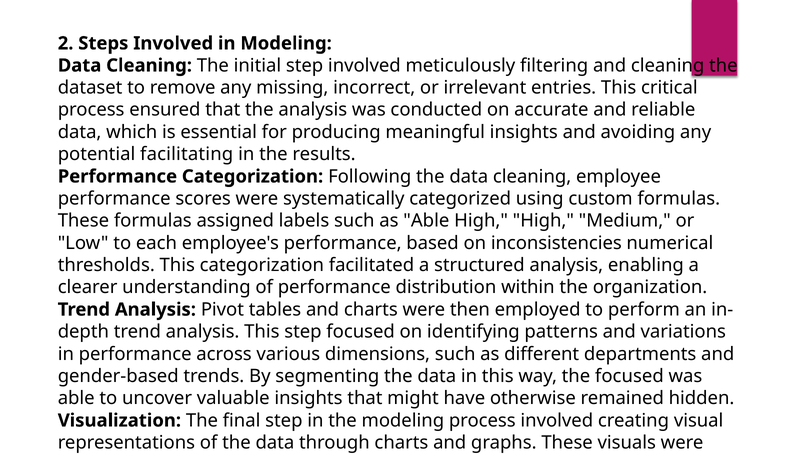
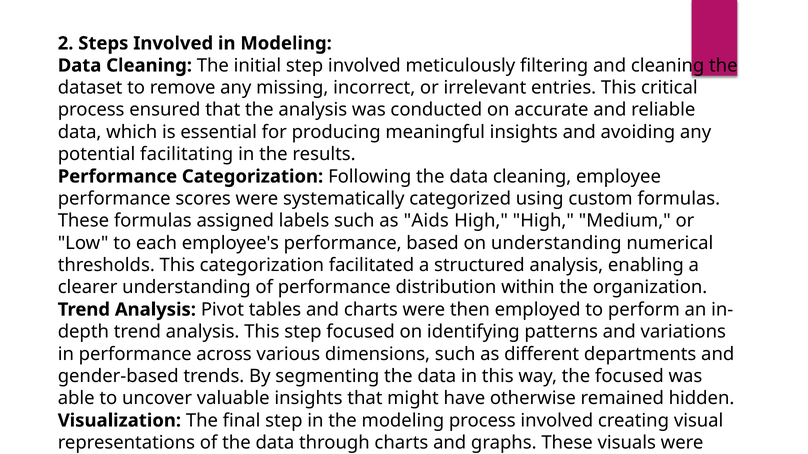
as Able: Able -> Aids
on inconsistencies: inconsistencies -> understanding
